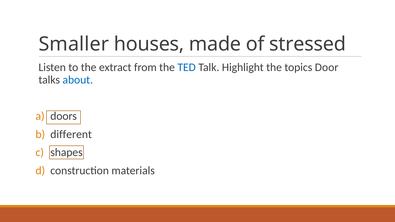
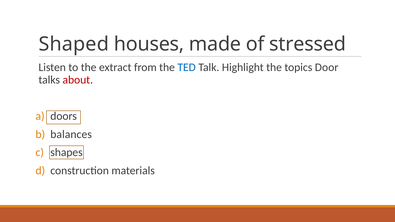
Smaller: Smaller -> Shaped
about colour: blue -> red
different: different -> balances
